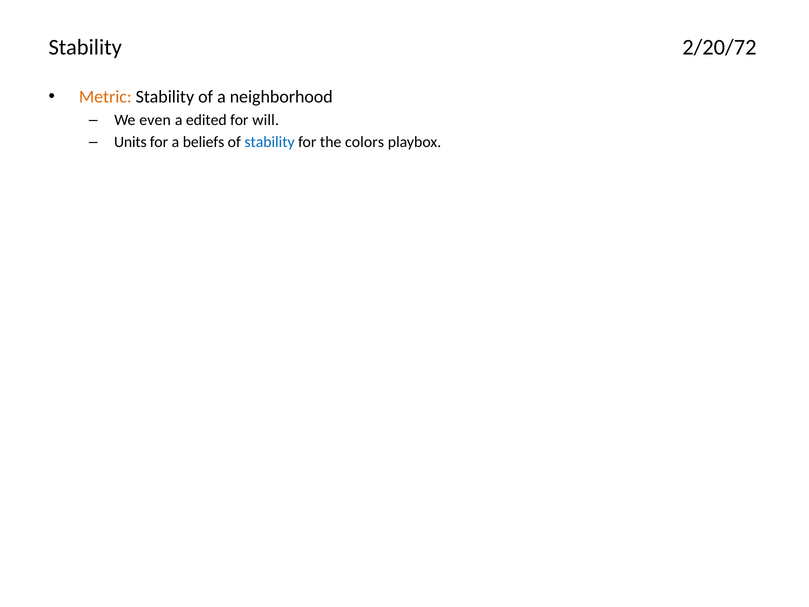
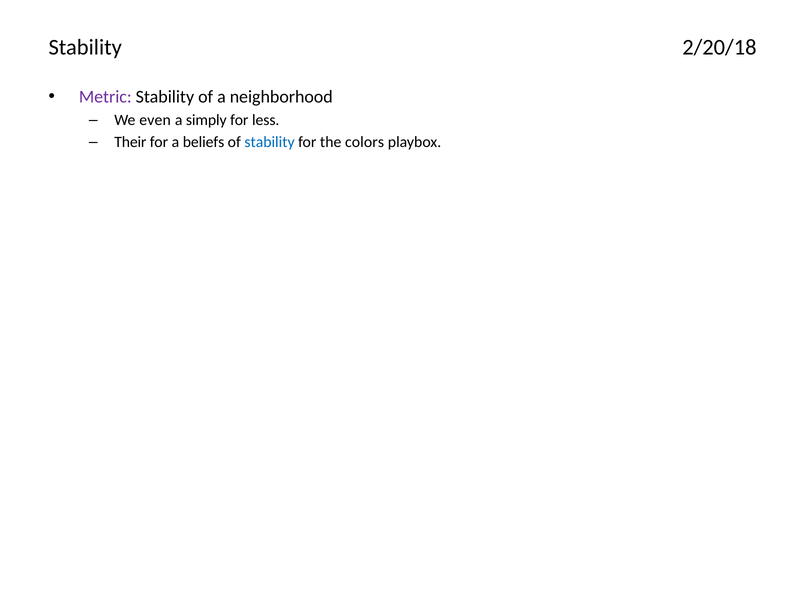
2/20/72: 2/20/72 -> 2/20/18
Metric colour: orange -> purple
edited: edited -> simply
will: will -> less
Units: Units -> Their
